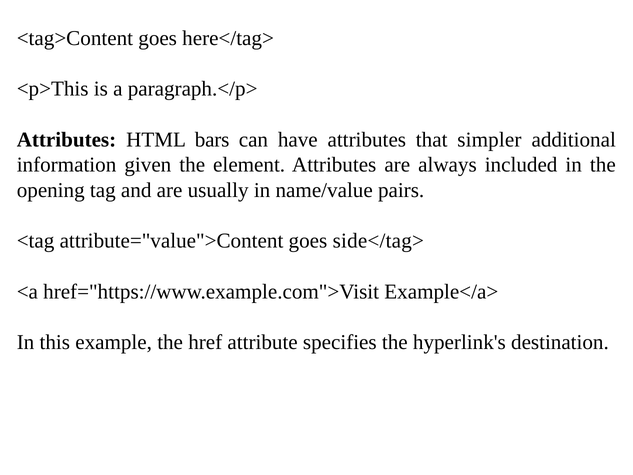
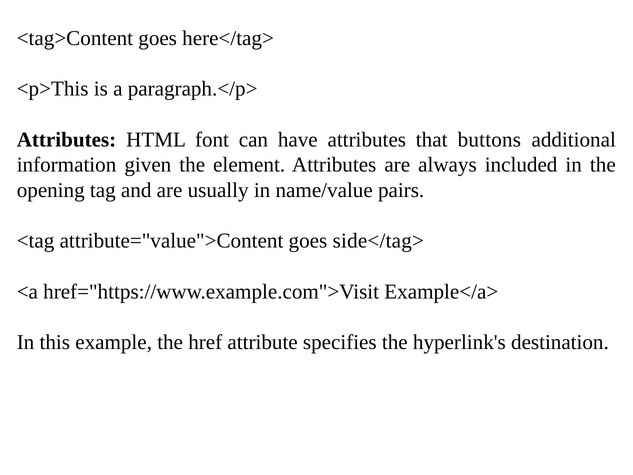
bars: bars -> font
simpler: simpler -> buttons
